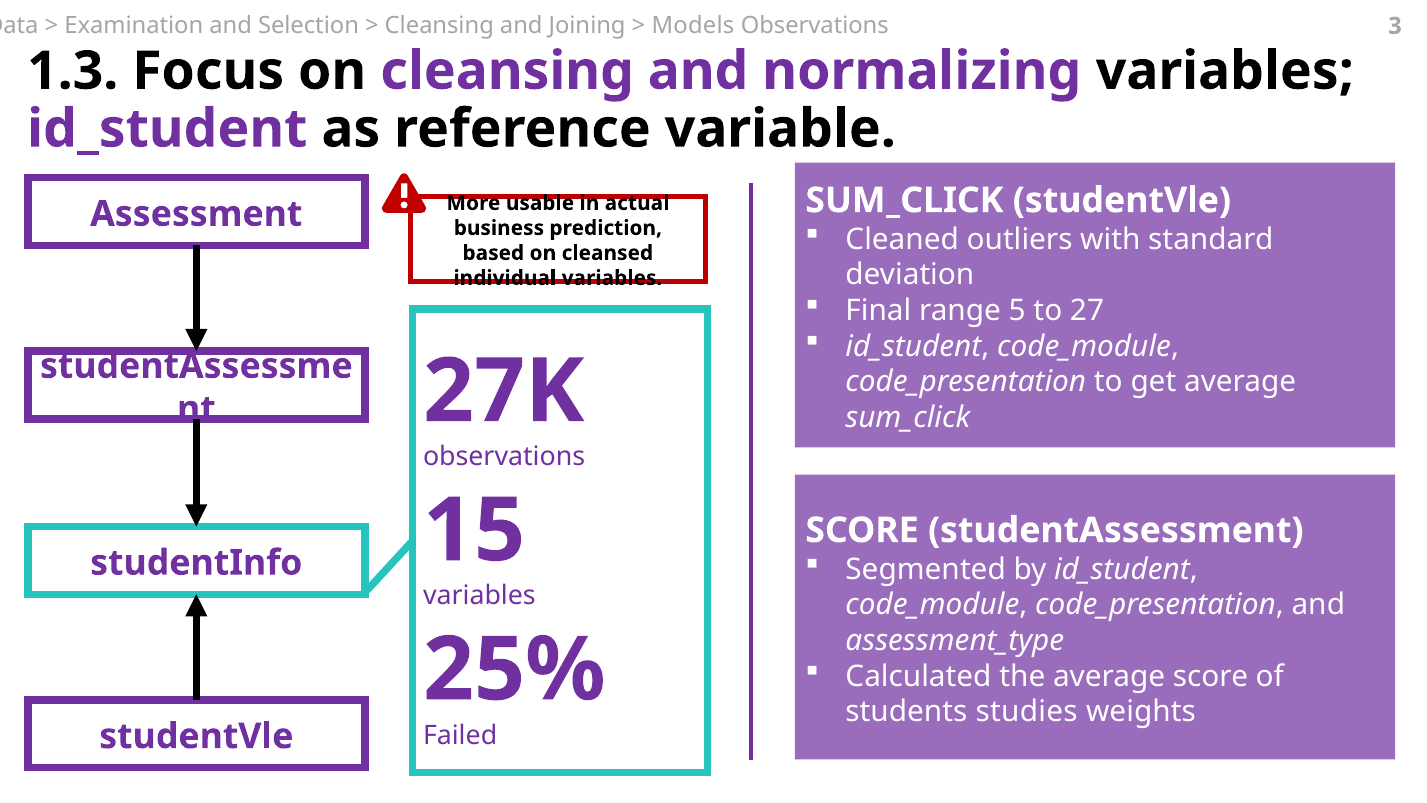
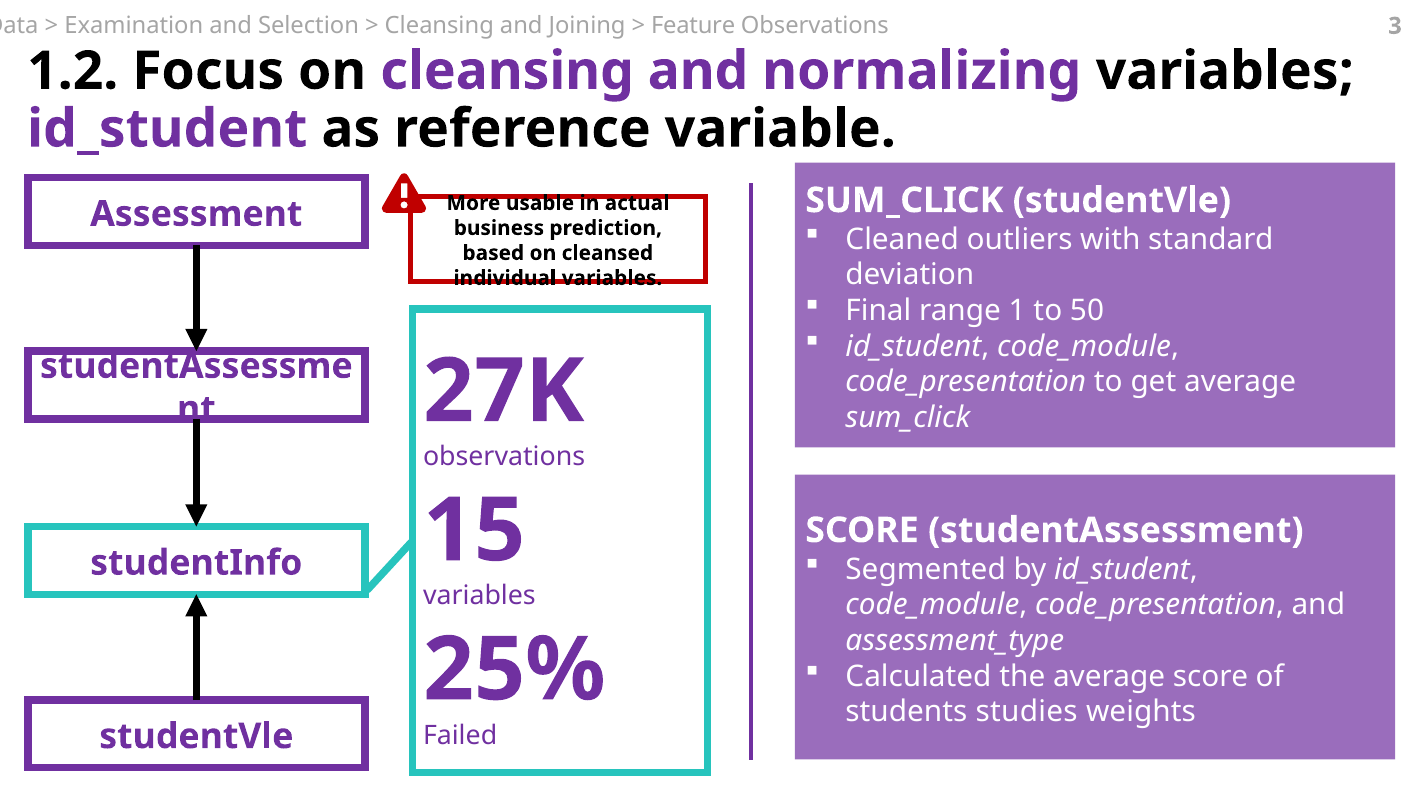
Models: Models -> Feature
1.3: 1.3 -> 1.2
5: 5 -> 1
27: 27 -> 50
